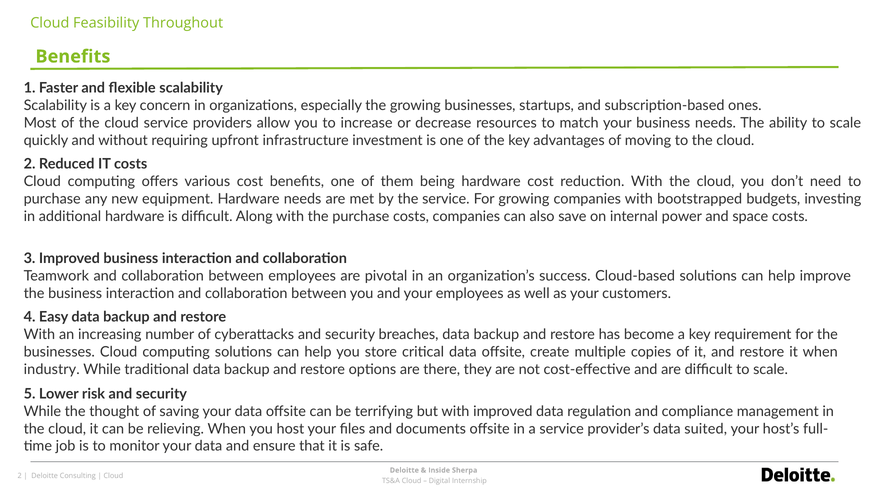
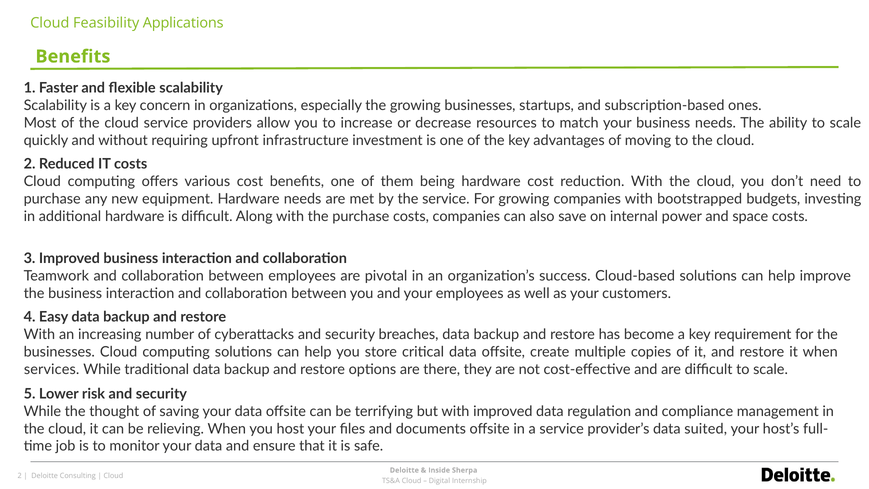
Throughout: Throughout -> Applications
industry: industry -> services
